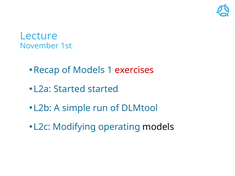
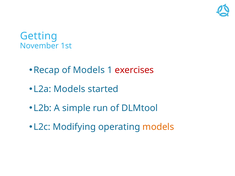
Lecture: Lecture -> Getting
L2a Started: Started -> Models
models at (158, 127) colour: black -> orange
